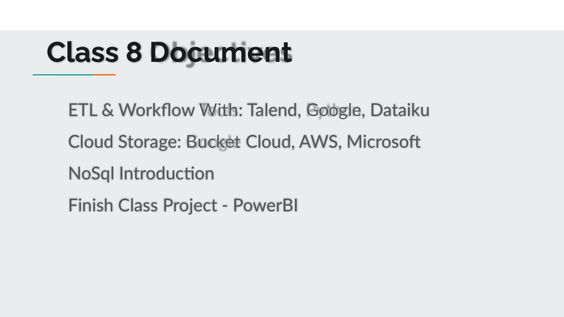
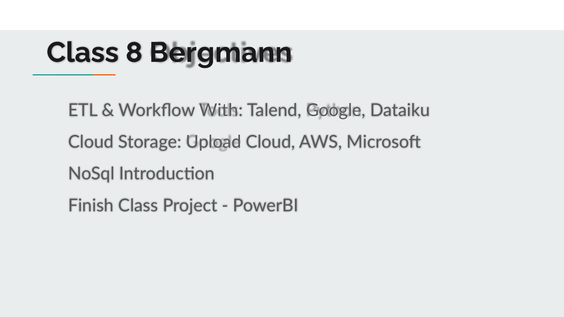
Document: Document -> Bergmann
Bucket: Bucket -> Upload
